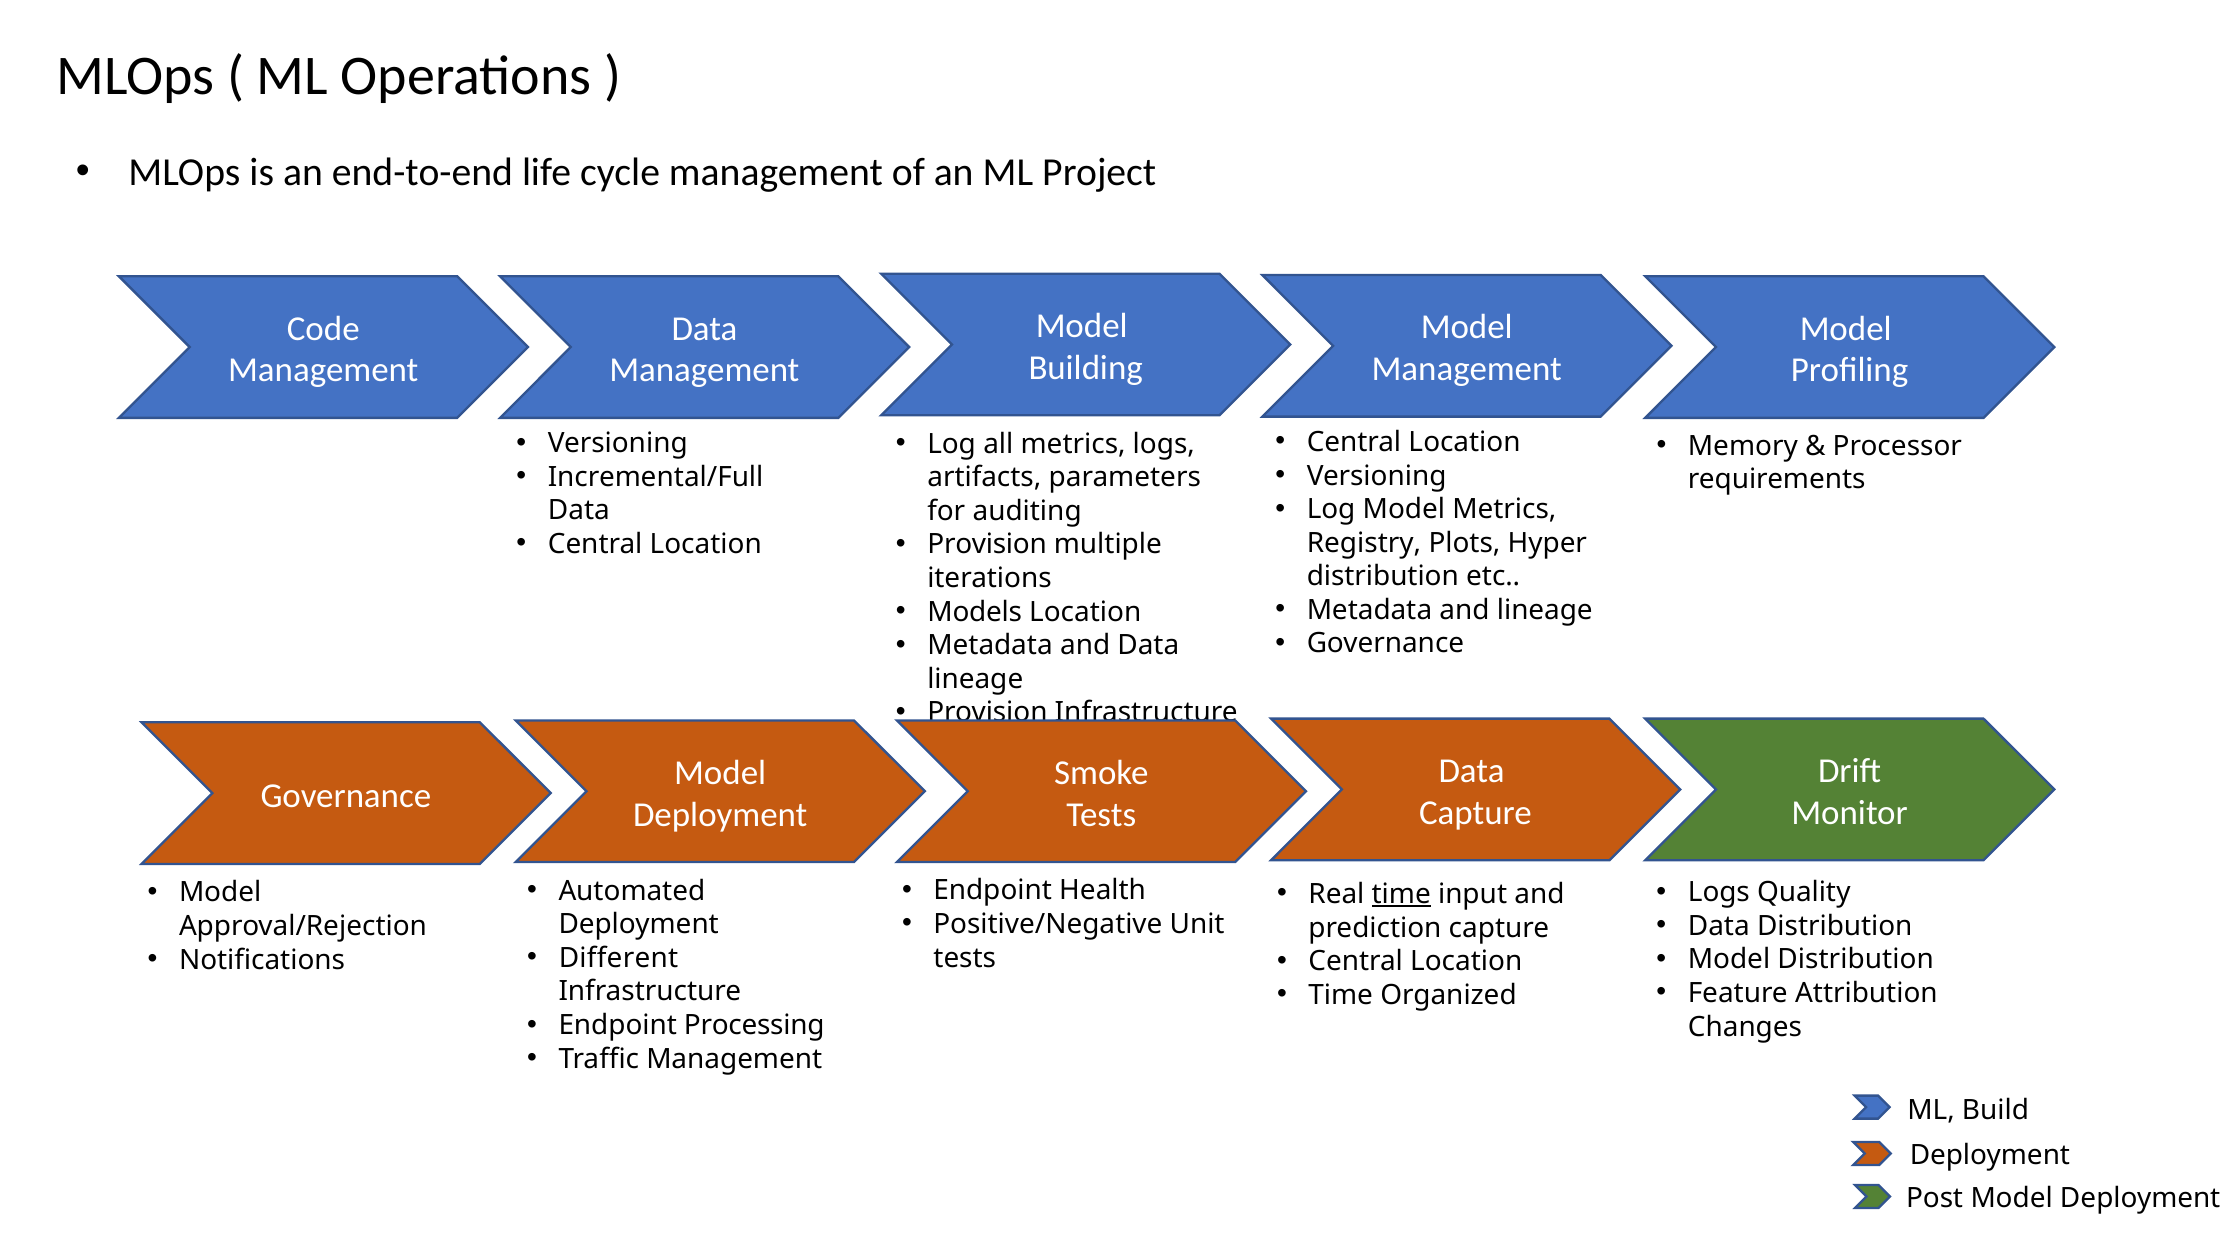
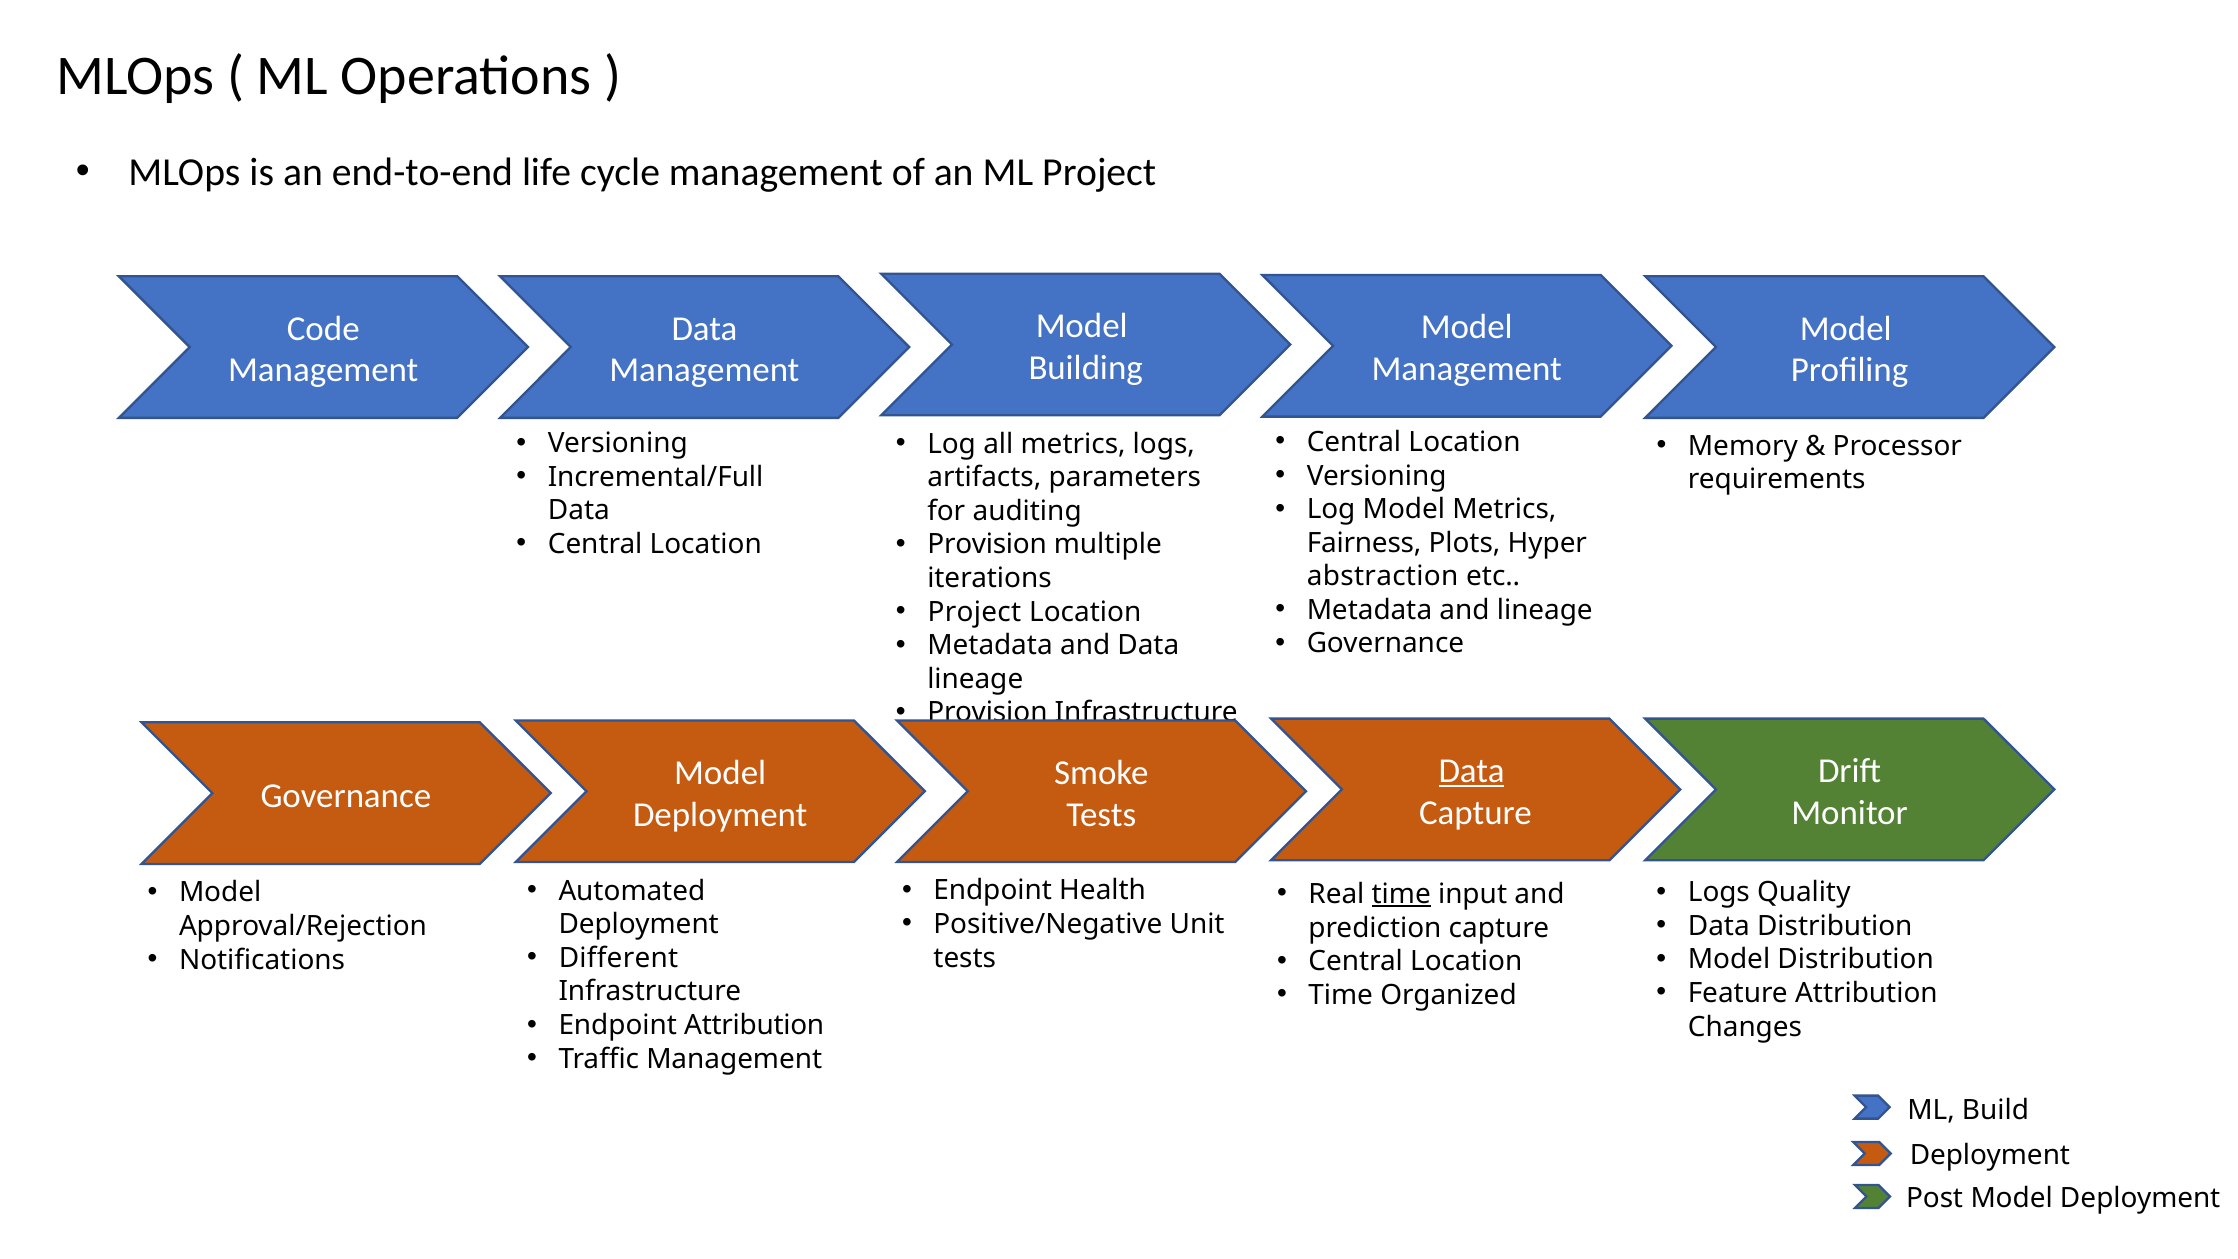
Registry: Registry -> Fairness
distribution at (1383, 576): distribution -> abstraction
Models at (975, 612): Models -> Project
Data at (1472, 771) underline: none -> present
Endpoint Processing: Processing -> Attribution
